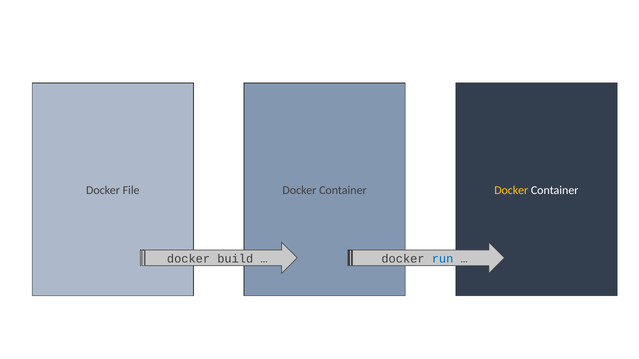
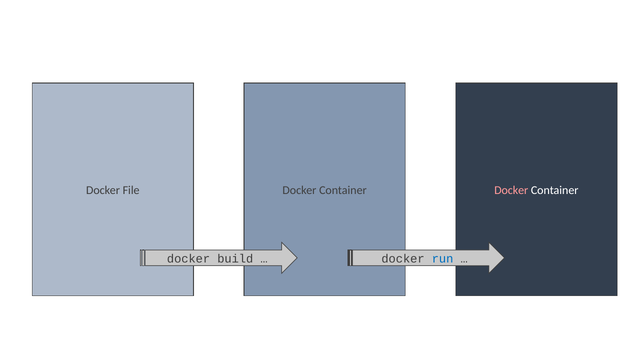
Docker at (511, 190) colour: yellow -> pink
